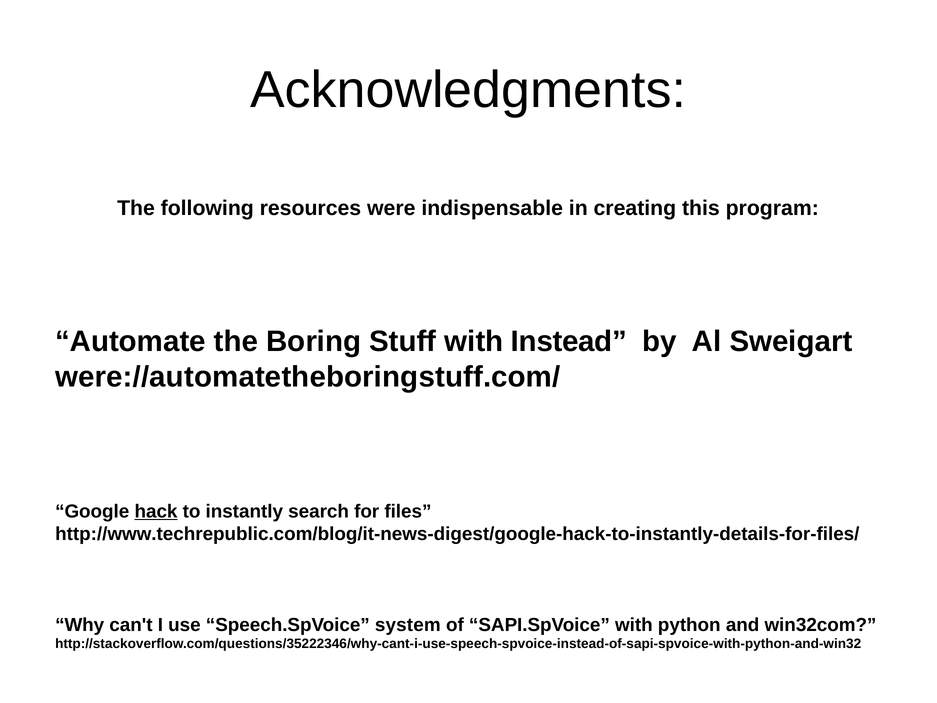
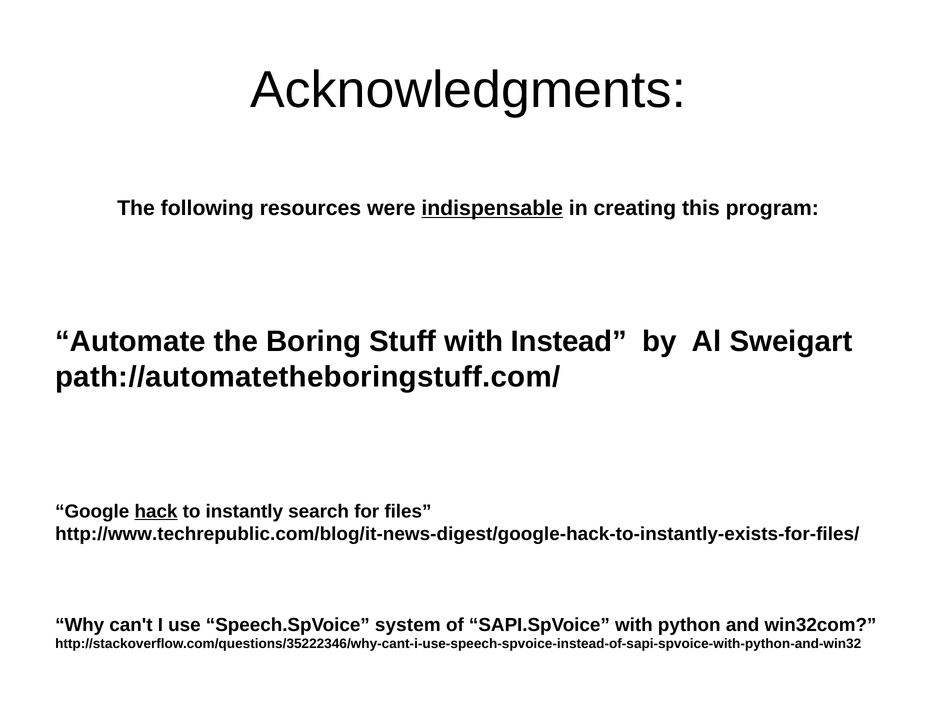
indispensable underline: none -> present
were://automatetheboringstuff.com/: were://automatetheboringstuff.com/ -> path://automatetheboringstuff.com/
http://www.techrepublic.com/blog/it-news-digest/google-hack-to-instantly-details-for-files/: http://www.techrepublic.com/blog/it-news-digest/google-hack-to-instantly-details-for-files/ -> http://www.techrepublic.com/blog/it-news-digest/google-hack-to-instantly-exists-for-files/
